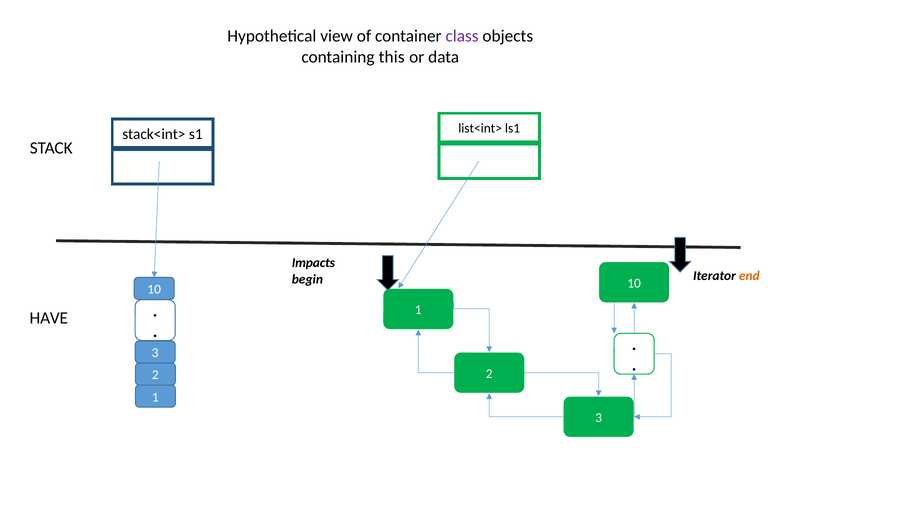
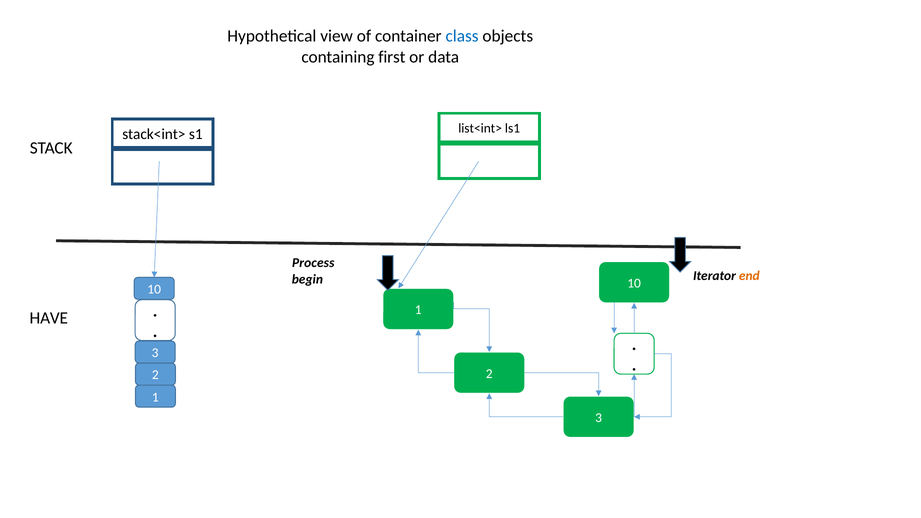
class colour: purple -> blue
this: this -> first
Impacts: Impacts -> Process
